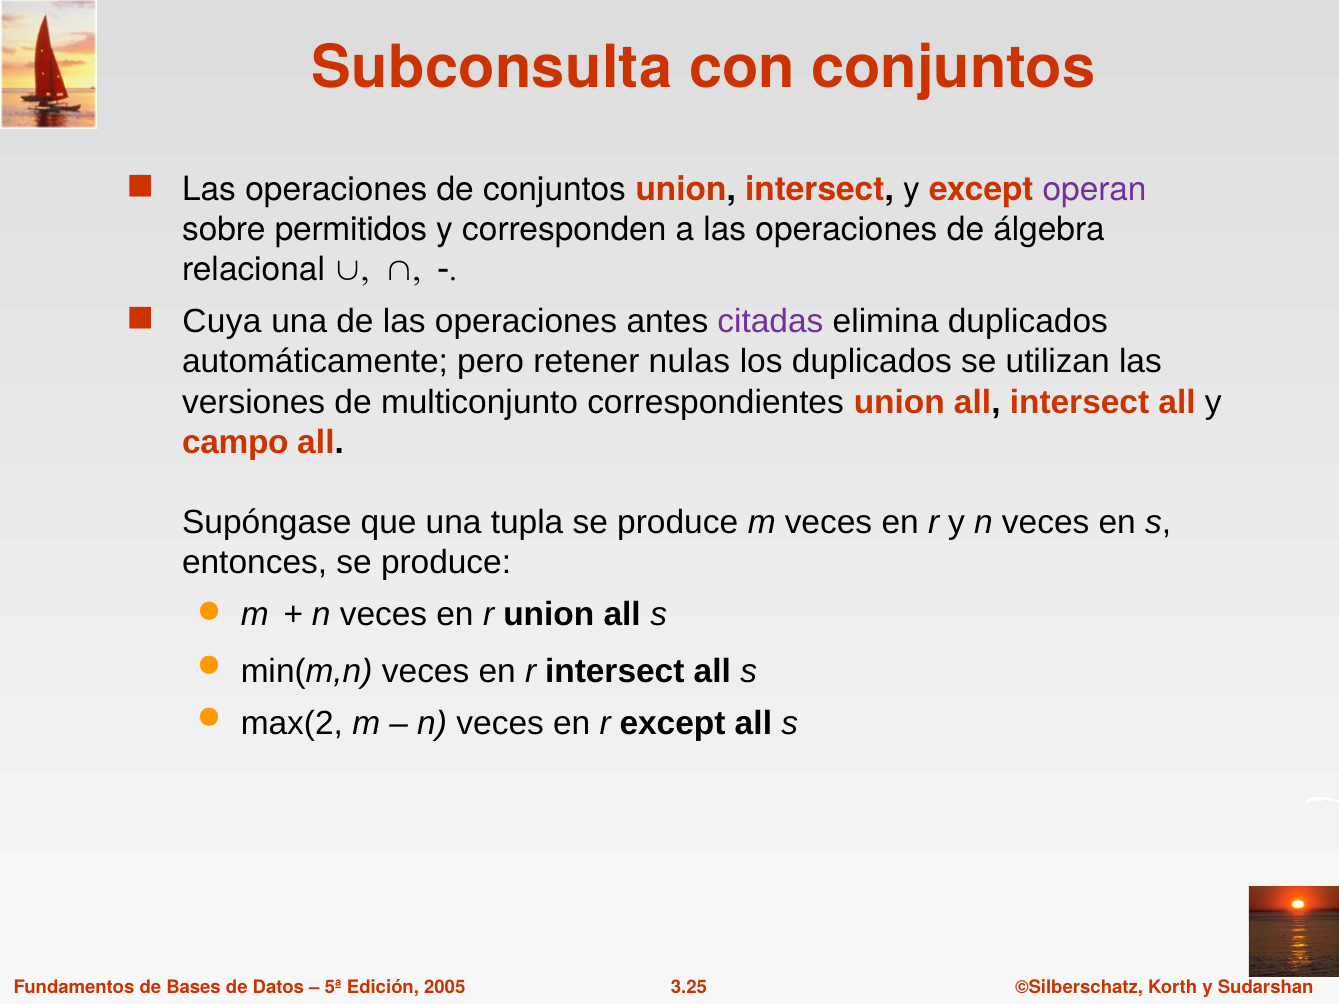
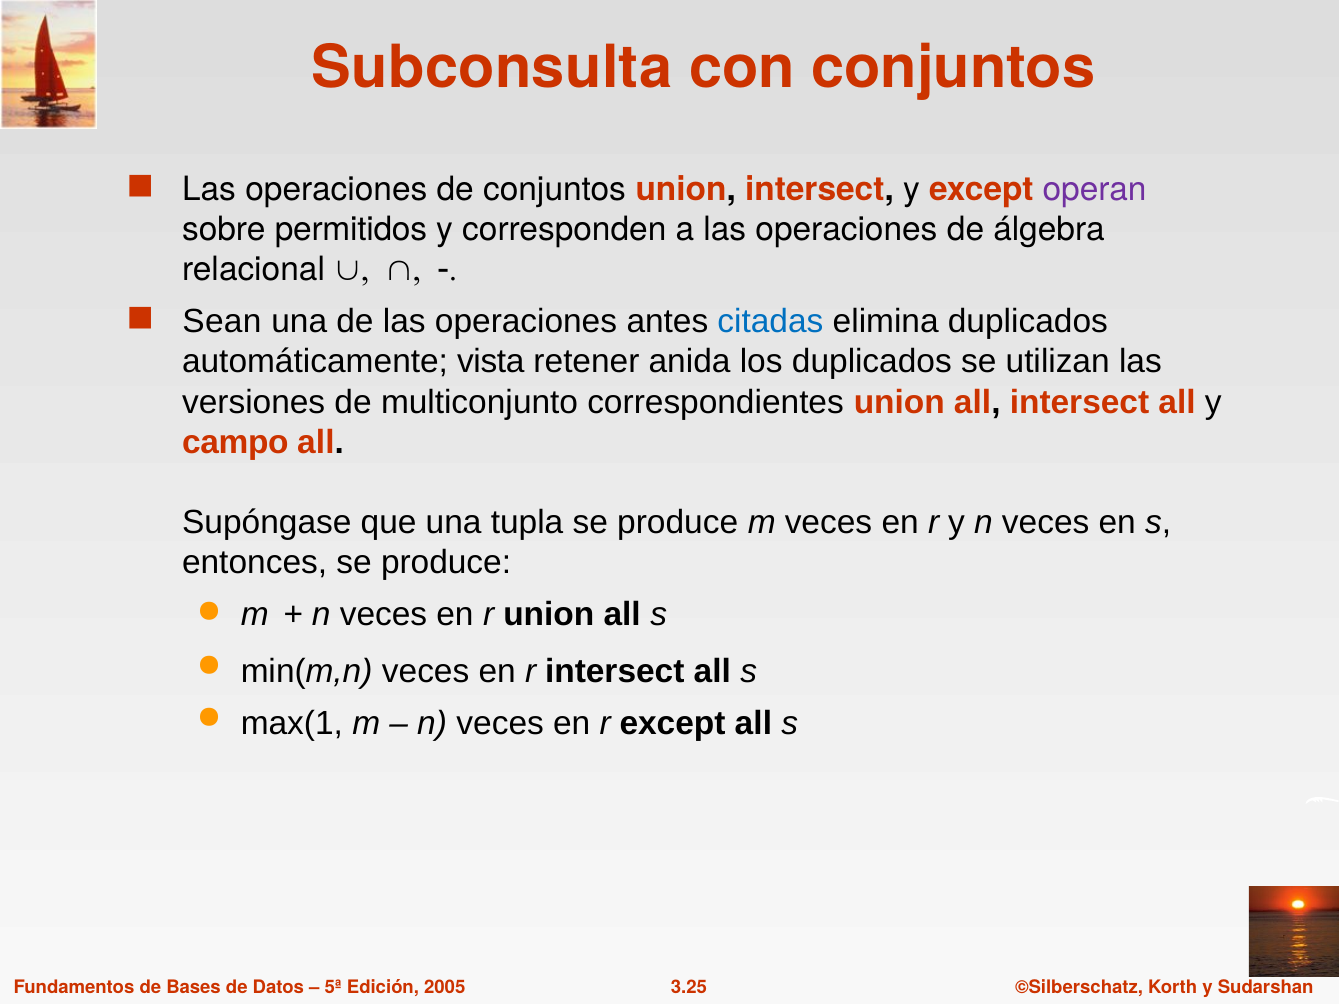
Cuya: Cuya -> Sean
citadas colour: purple -> blue
pero: pero -> vista
nulas: nulas -> anida
max(2: max(2 -> max(1
